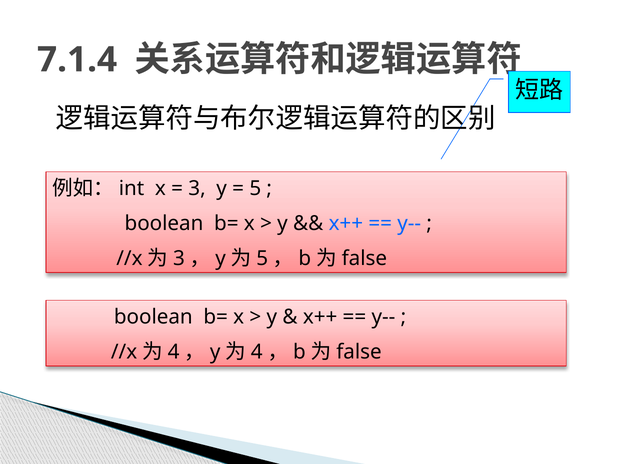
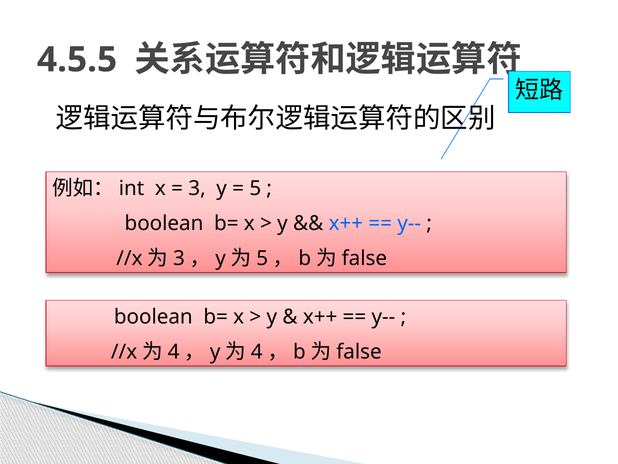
7.1.4: 7.1.4 -> 4.5.5
